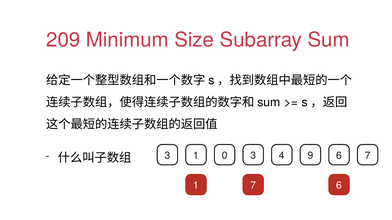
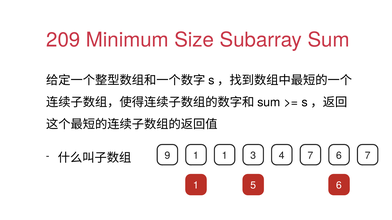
3 at (167, 156): 3 -> 9
1 0: 0 -> 1
4 9: 9 -> 7
1 7: 7 -> 5
